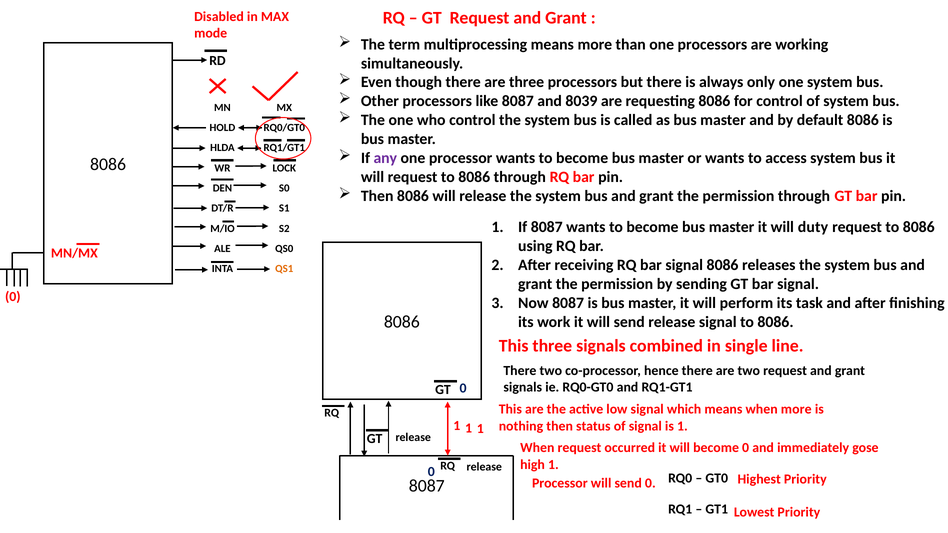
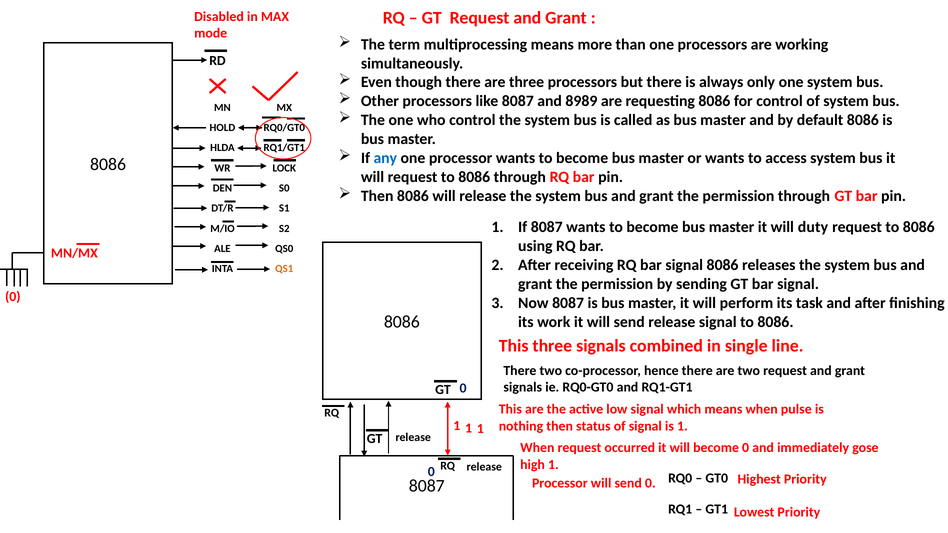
8039: 8039 -> 8989
any colour: purple -> blue
when more: more -> pulse
